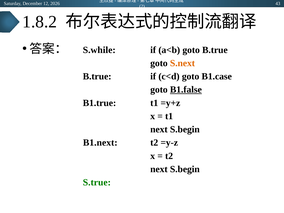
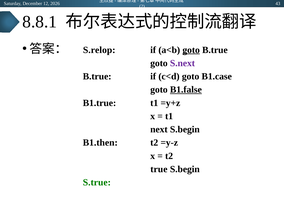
1.8.2: 1.8.2 -> 8.8.1
S.while: S.while -> S.relop
goto at (191, 50) underline: none -> present
S.next colour: orange -> purple
B1.next: B1.next -> B1.then
next at (159, 169): next -> true
